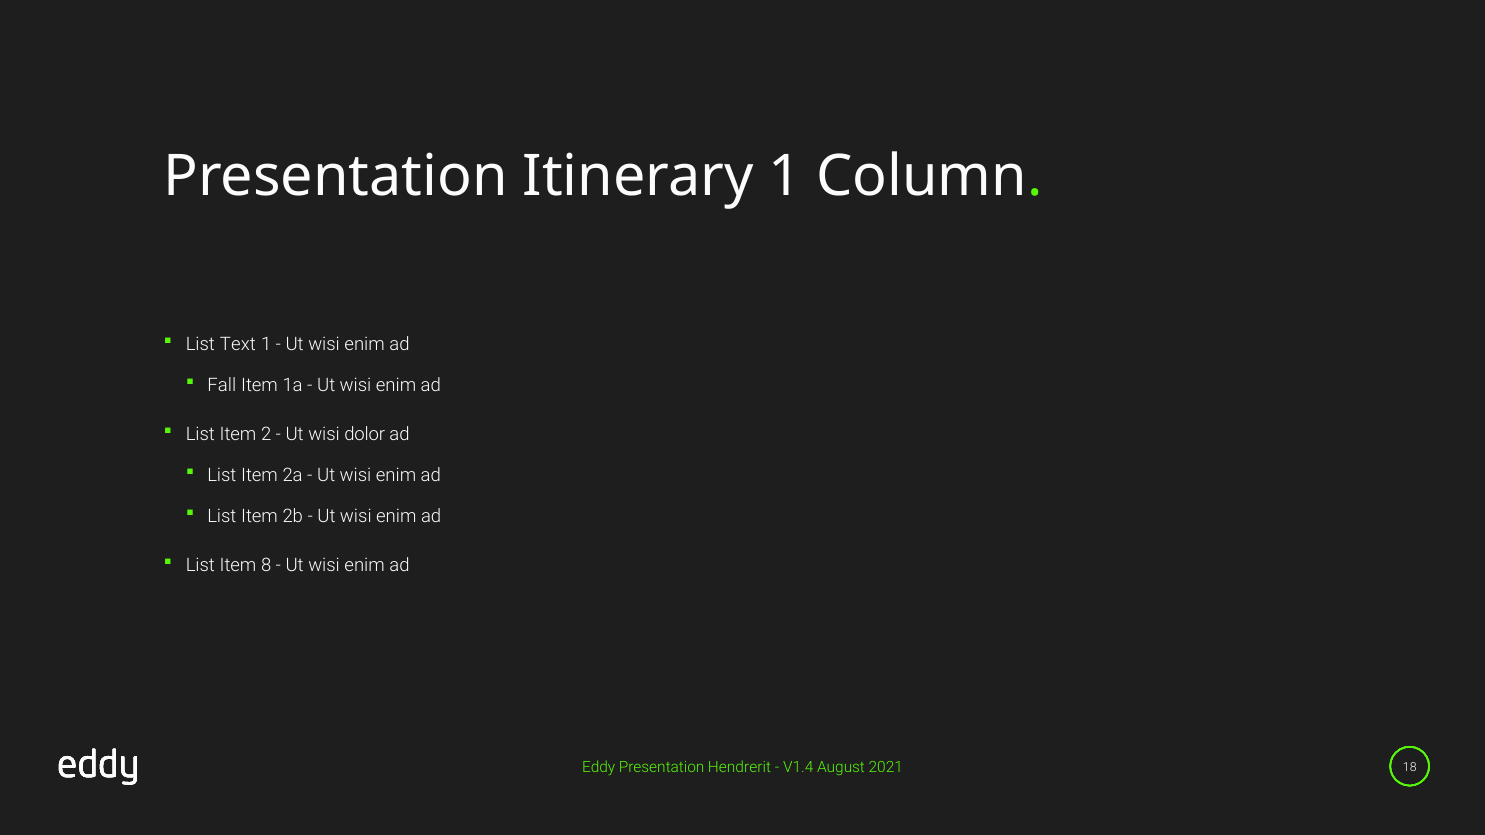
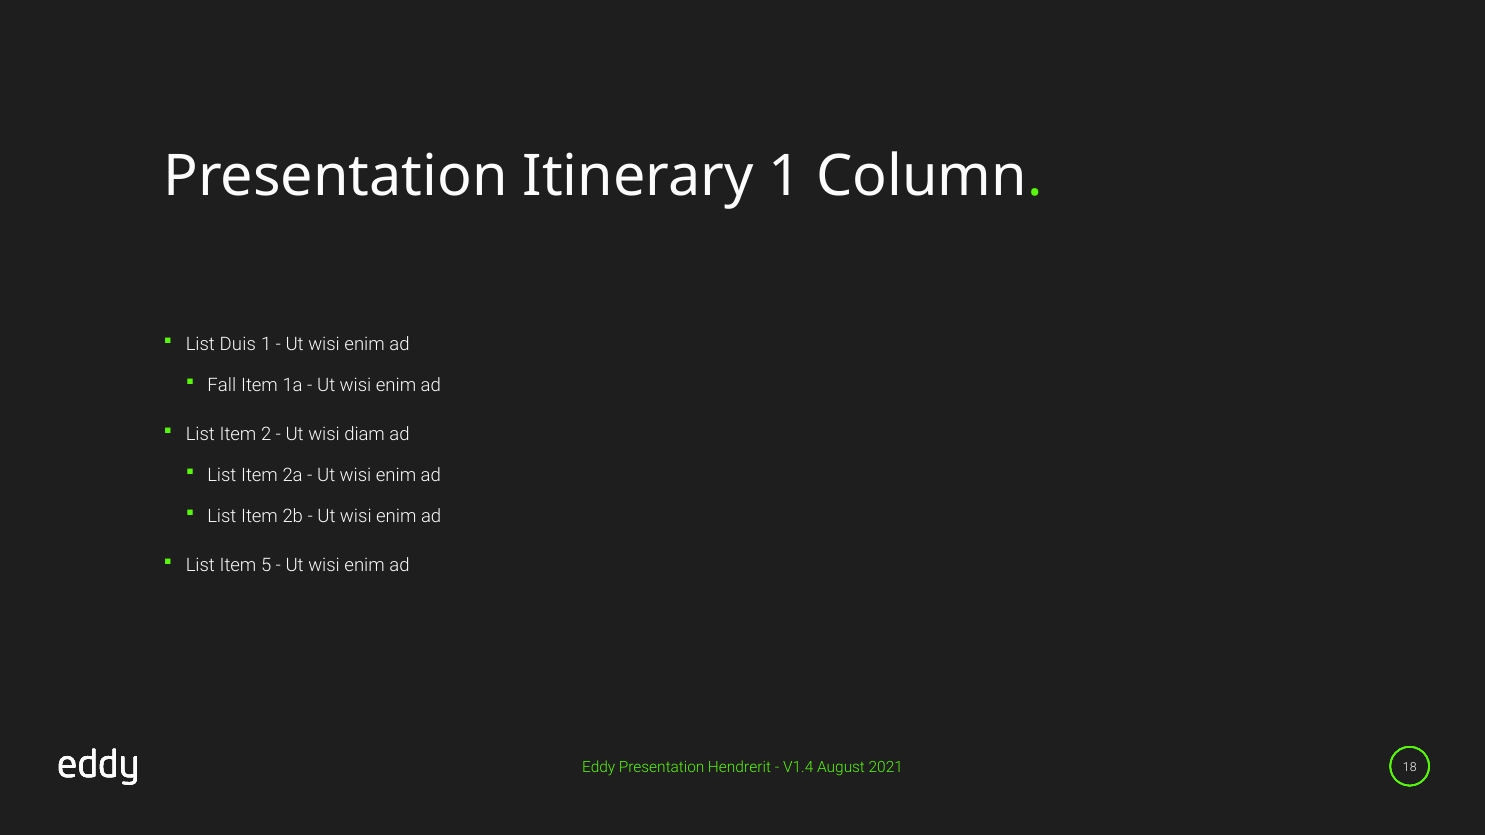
Text: Text -> Duis
dolor: dolor -> diam
8: 8 -> 5
